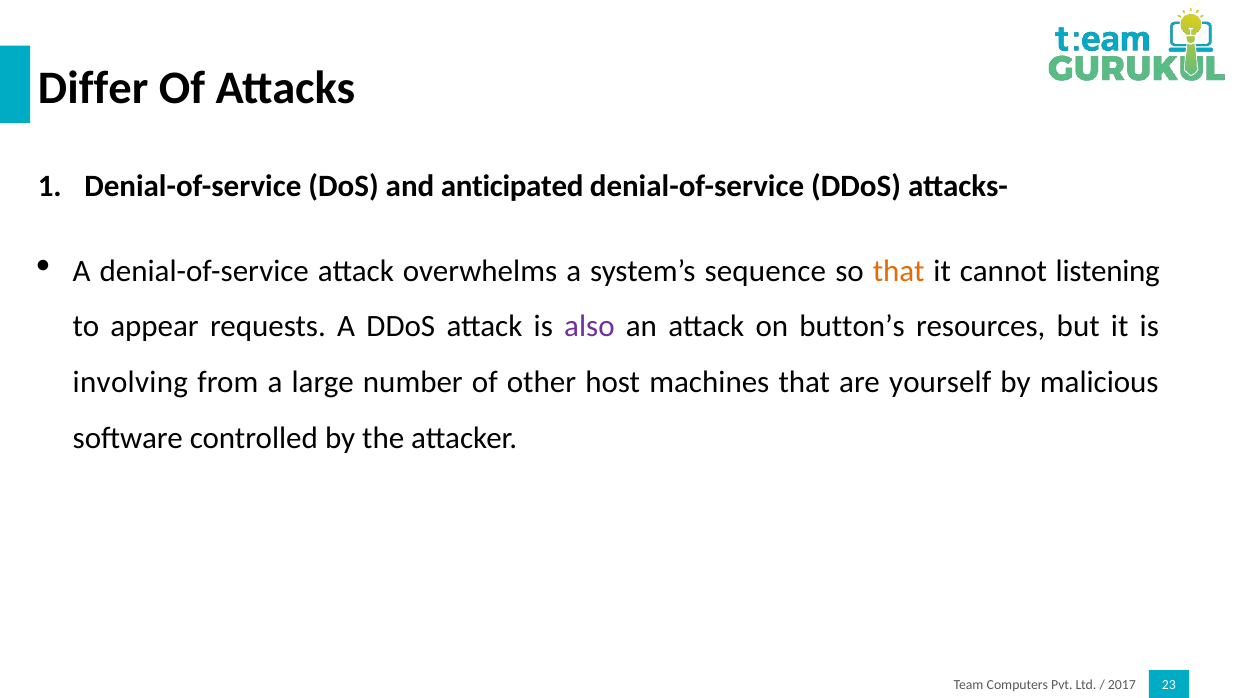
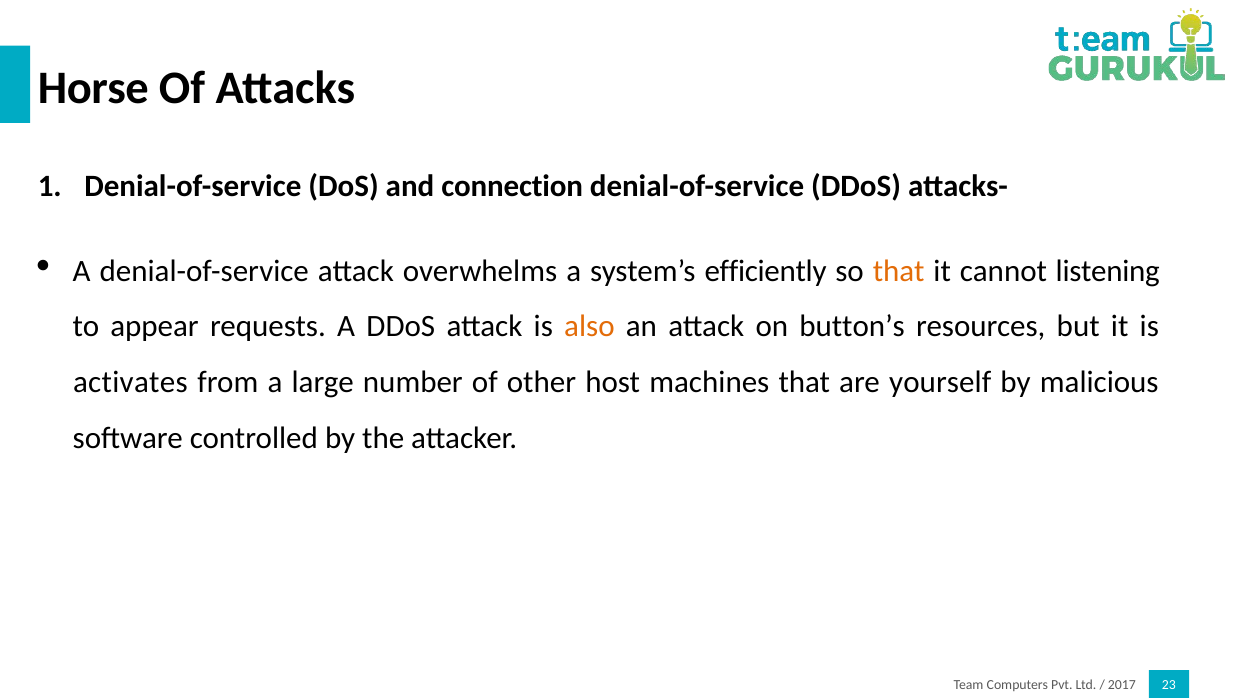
Differ: Differ -> Horse
anticipated: anticipated -> connection
sequence: sequence -> efficiently
also colour: purple -> orange
involving: involving -> activates
